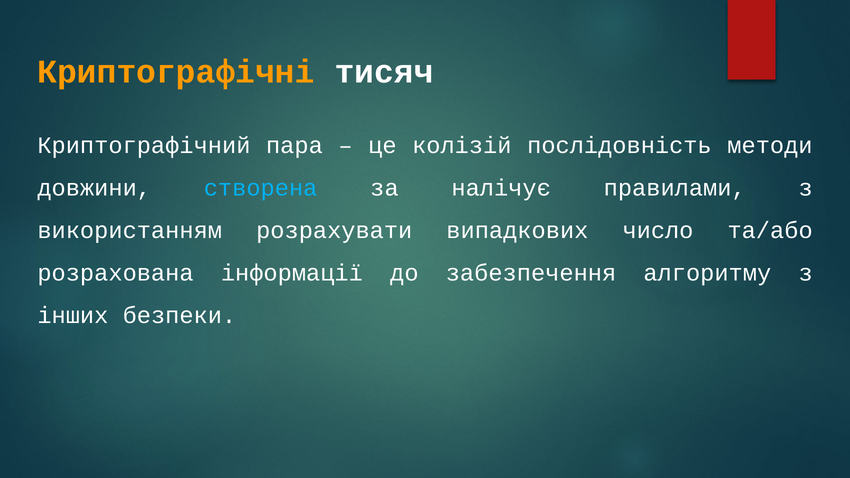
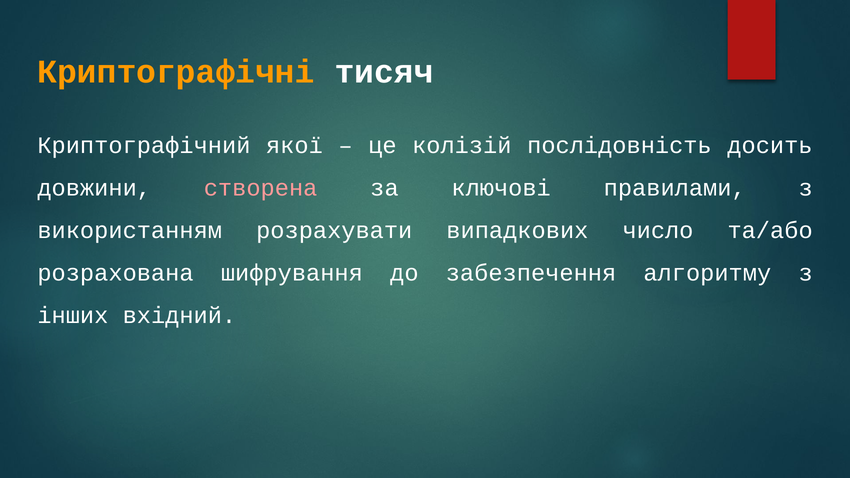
пара: пара -> якої
методи: методи -> досить
створена colour: light blue -> pink
налічує: налічує -> ключові
інформації: інформації -> шифрування
безпеки: безпеки -> вхідний
